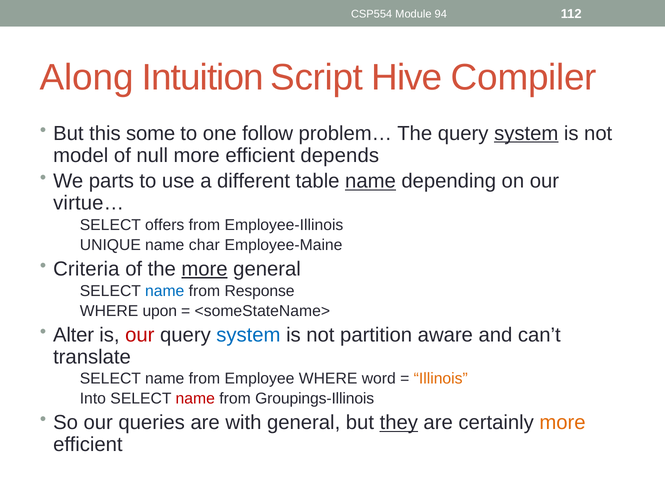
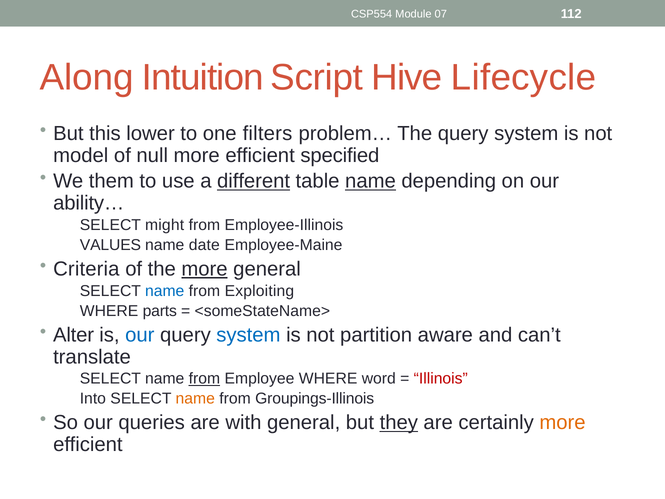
94: 94 -> 07
Compiler: Compiler -> Lifecycle
some: some -> lower
follow: follow -> filters
system at (526, 133) underline: present -> none
depends: depends -> specified
parts: parts -> them
different underline: none -> present
virtue…: virtue… -> ability…
offers: offers -> might
UNIQUE: UNIQUE -> VALUES
char: char -> date
Response: Response -> Exploiting
upon: upon -> parts
our at (140, 335) colour: red -> blue
from at (204, 379) underline: none -> present
Illinois colour: orange -> red
name at (195, 398) colour: red -> orange
